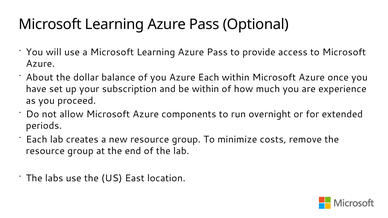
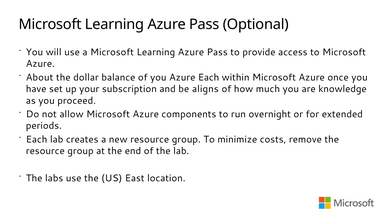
be within: within -> aligns
experience: experience -> knowledge
